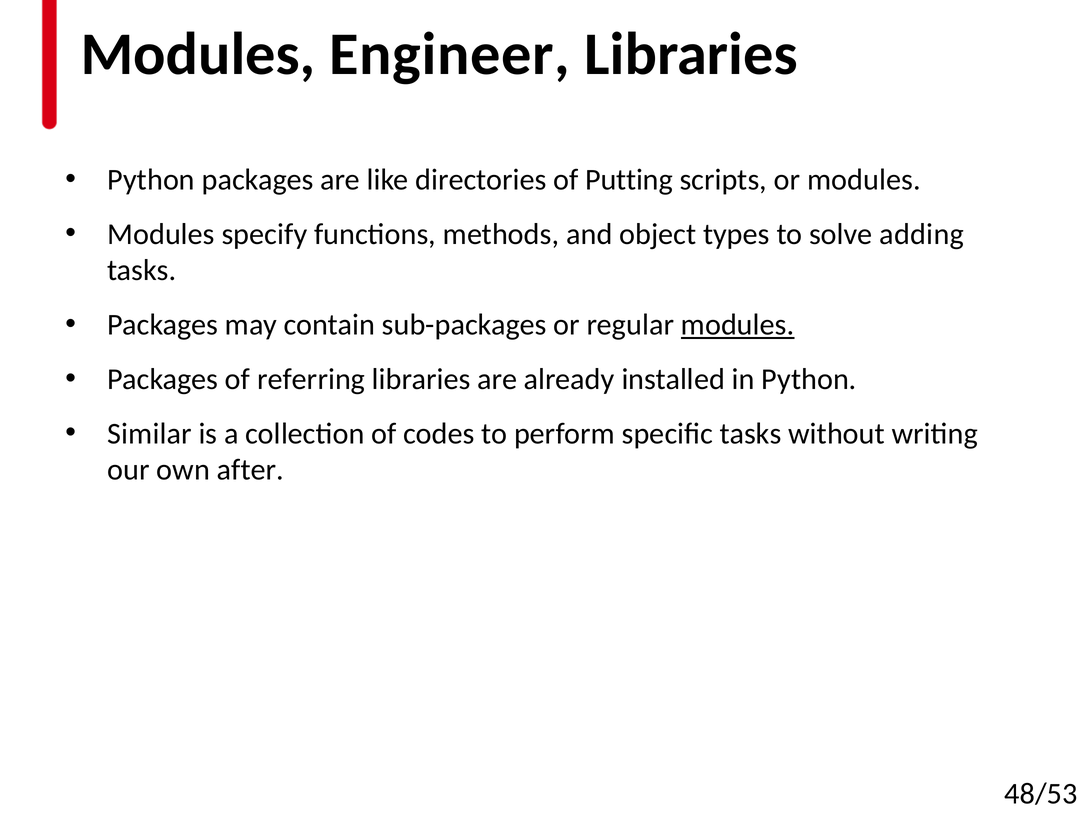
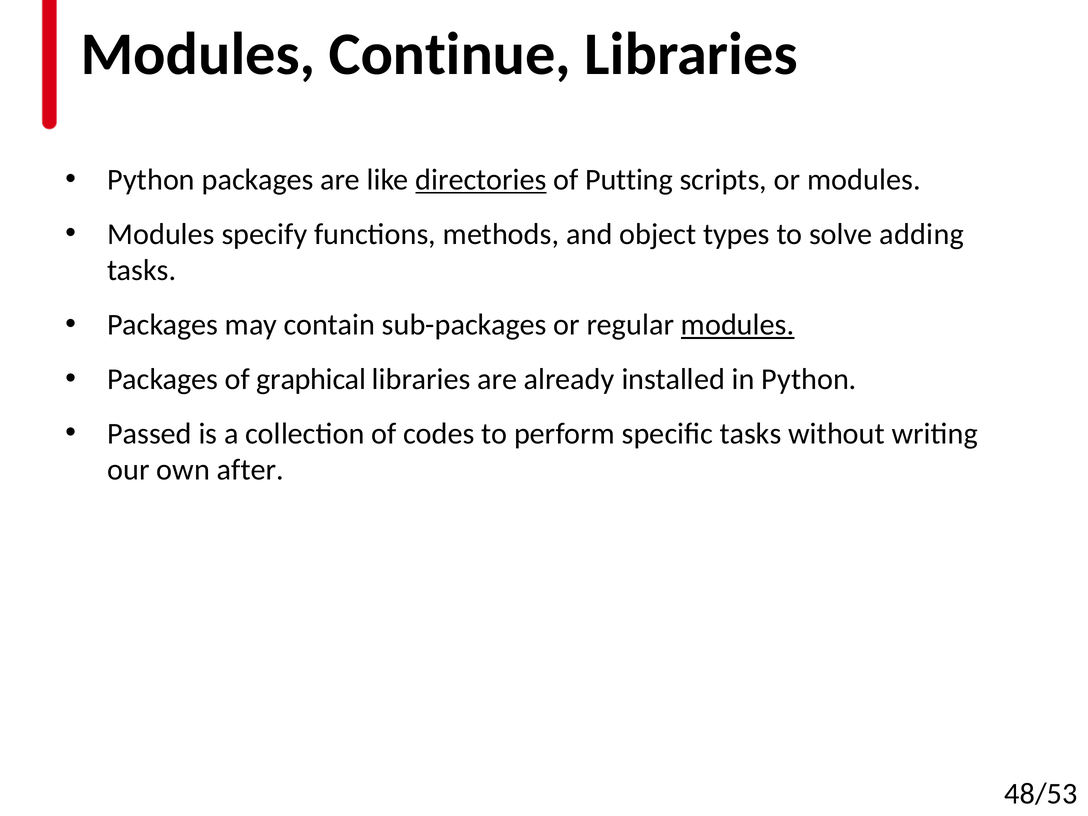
Engineer: Engineer -> Continue
directories underline: none -> present
referring: referring -> graphical
Similar: Similar -> Passed
